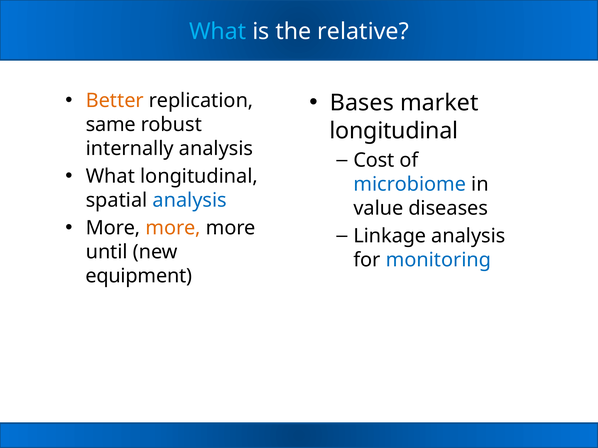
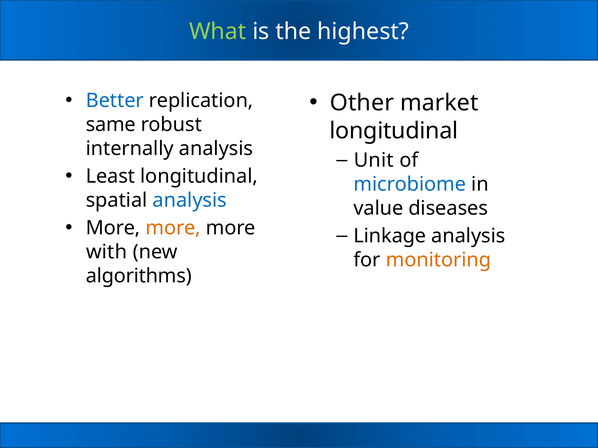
What at (218, 32) colour: light blue -> light green
relative: relative -> highest
Better colour: orange -> blue
Bases: Bases -> Other
Cost: Cost -> Unit
What at (110, 177): What -> Least
until: until -> with
monitoring colour: blue -> orange
equipment: equipment -> algorithms
